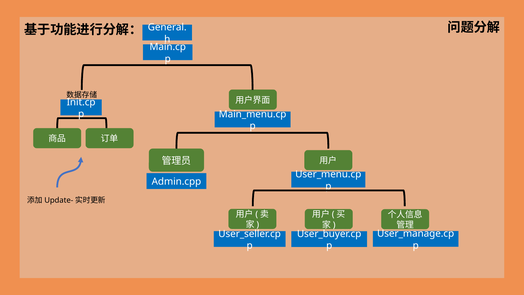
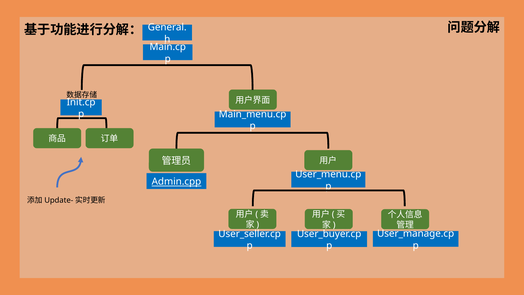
Admin.cpp underline: none -> present
